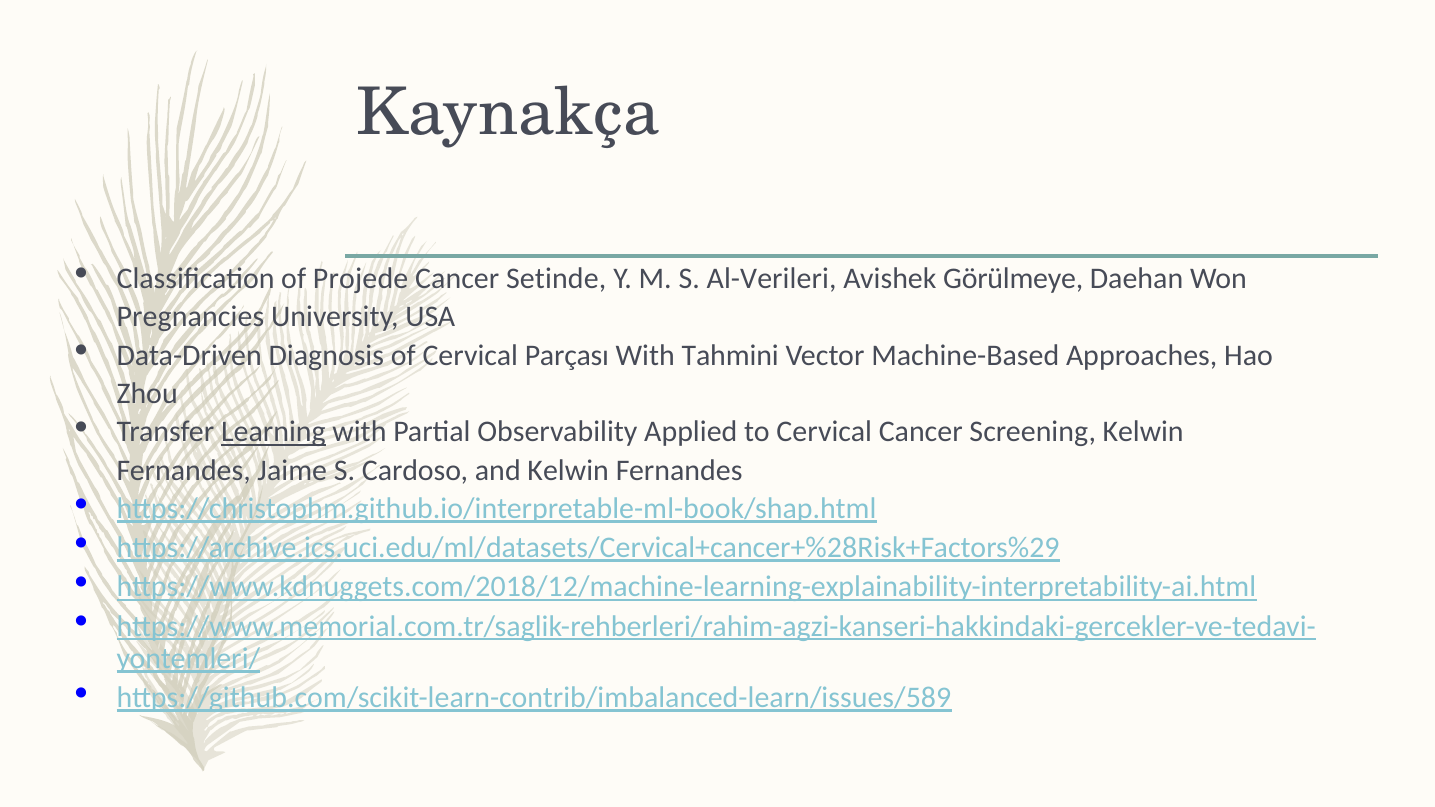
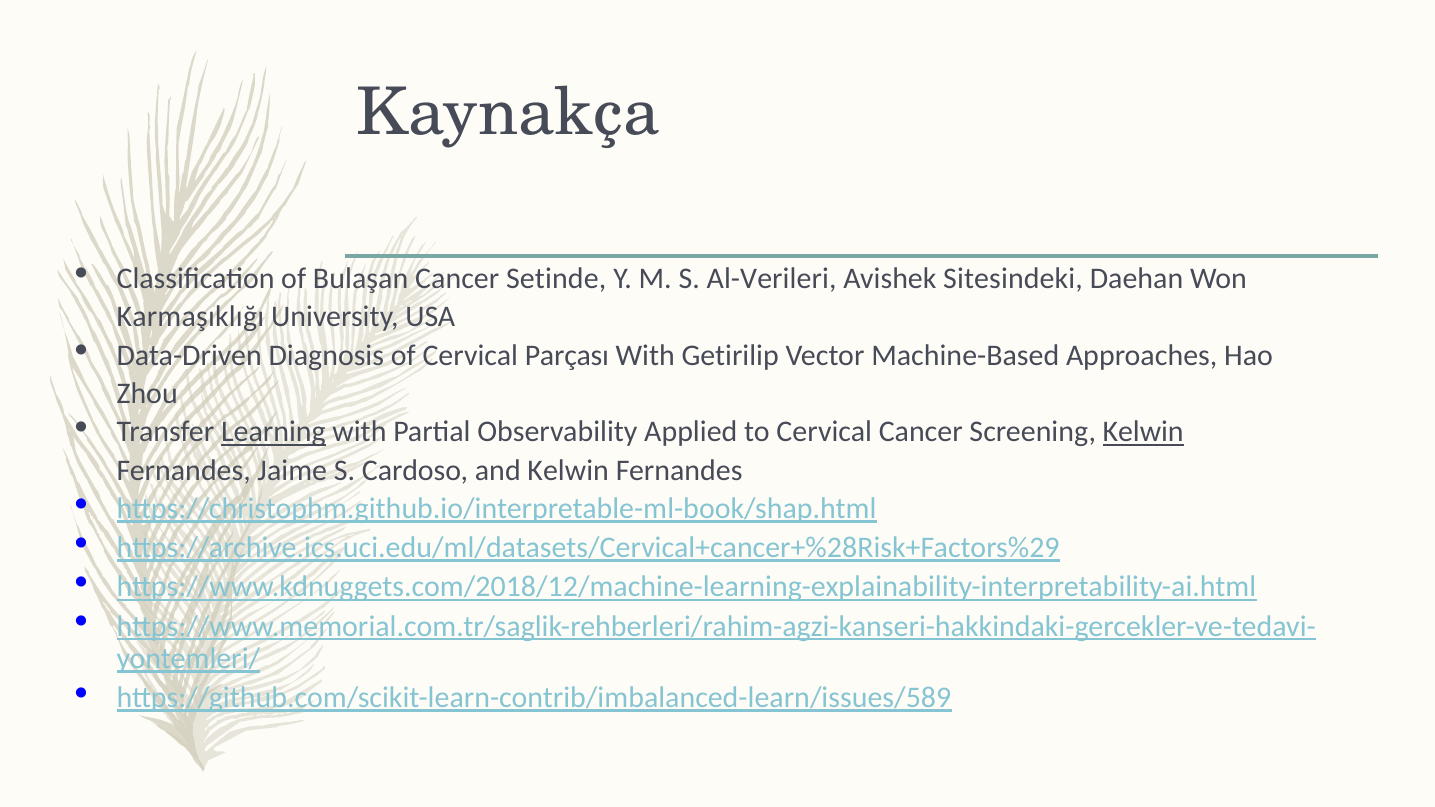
Projede: Projede -> Bulaşan
Görülmeye: Görülmeye -> Sitesindeki
Pregnancies: Pregnancies -> Karmaşıklığı
Tahmini: Tahmini -> Getirilip
Kelwin at (1143, 432) underline: none -> present
